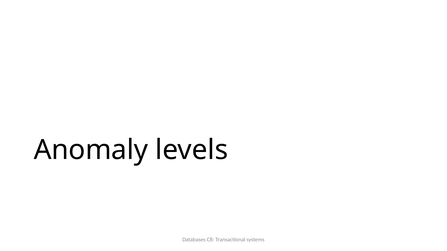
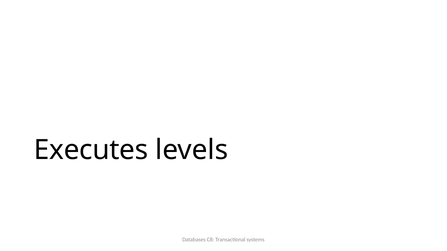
Anomaly: Anomaly -> Executes
